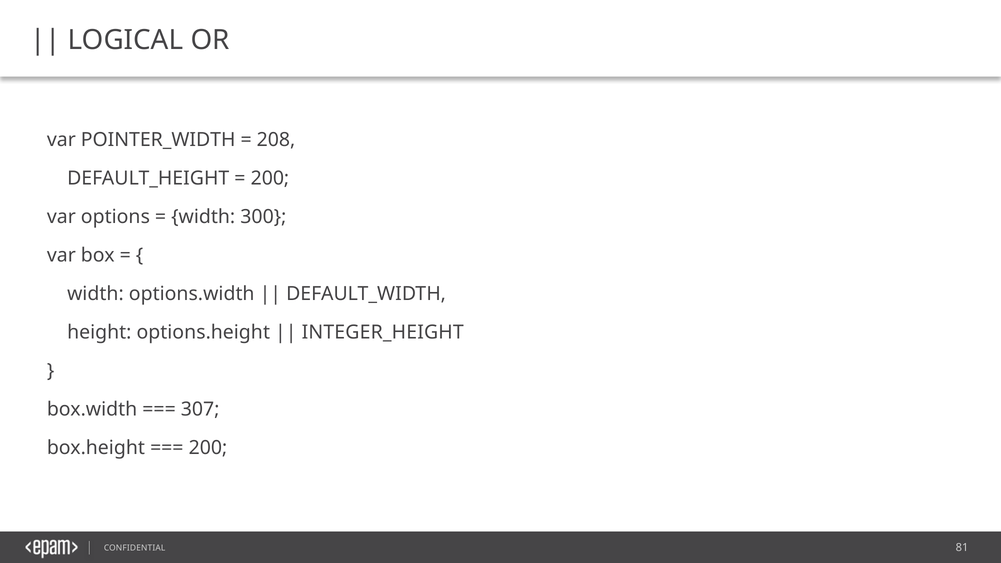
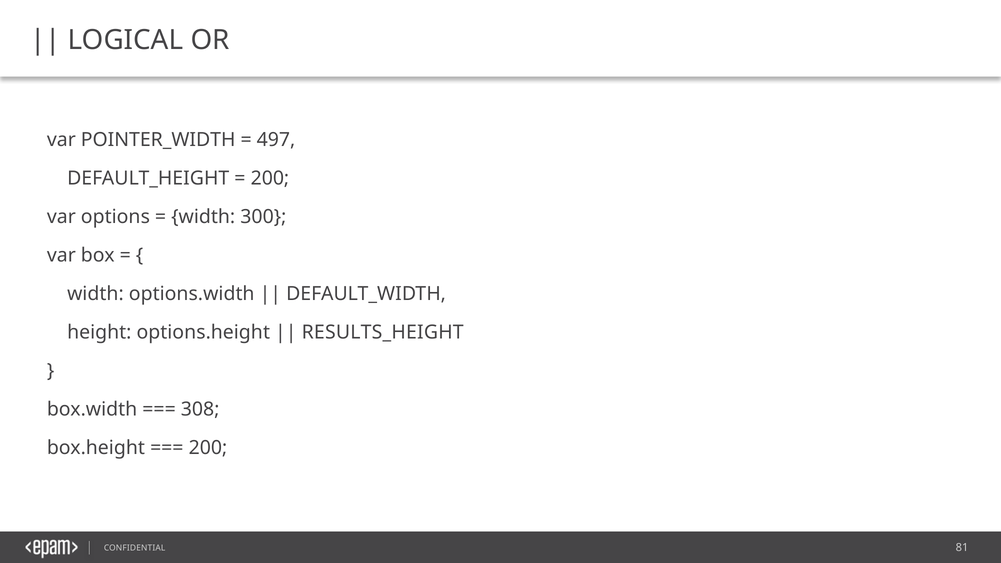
208: 208 -> 497
INTEGER_HEIGHT: INTEGER_HEIGHT -> RESULTS_HEIGHT
307: 307 -> 308
